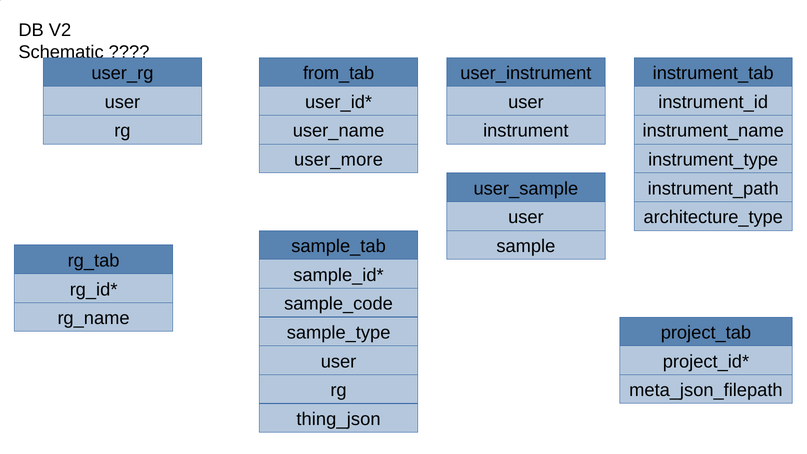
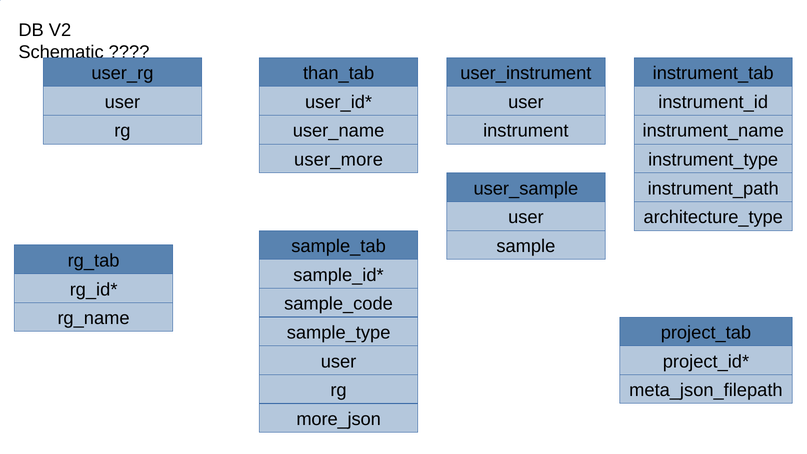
from_tab: from_tab -> than_tab
thing_json: thing_json -> more_json
